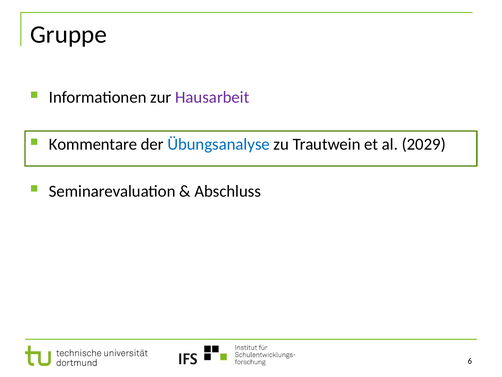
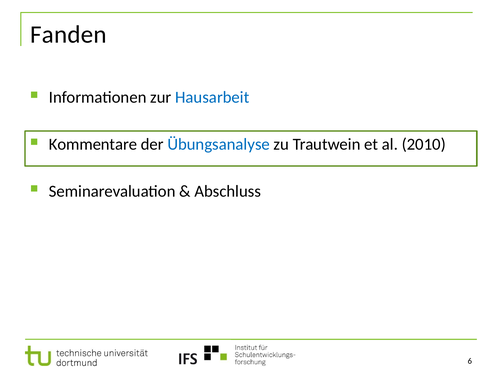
Gruppe: Gruppe -> Fanden
Hausarbeit colour: purple -> blue
2029: 2029 -> 2010
